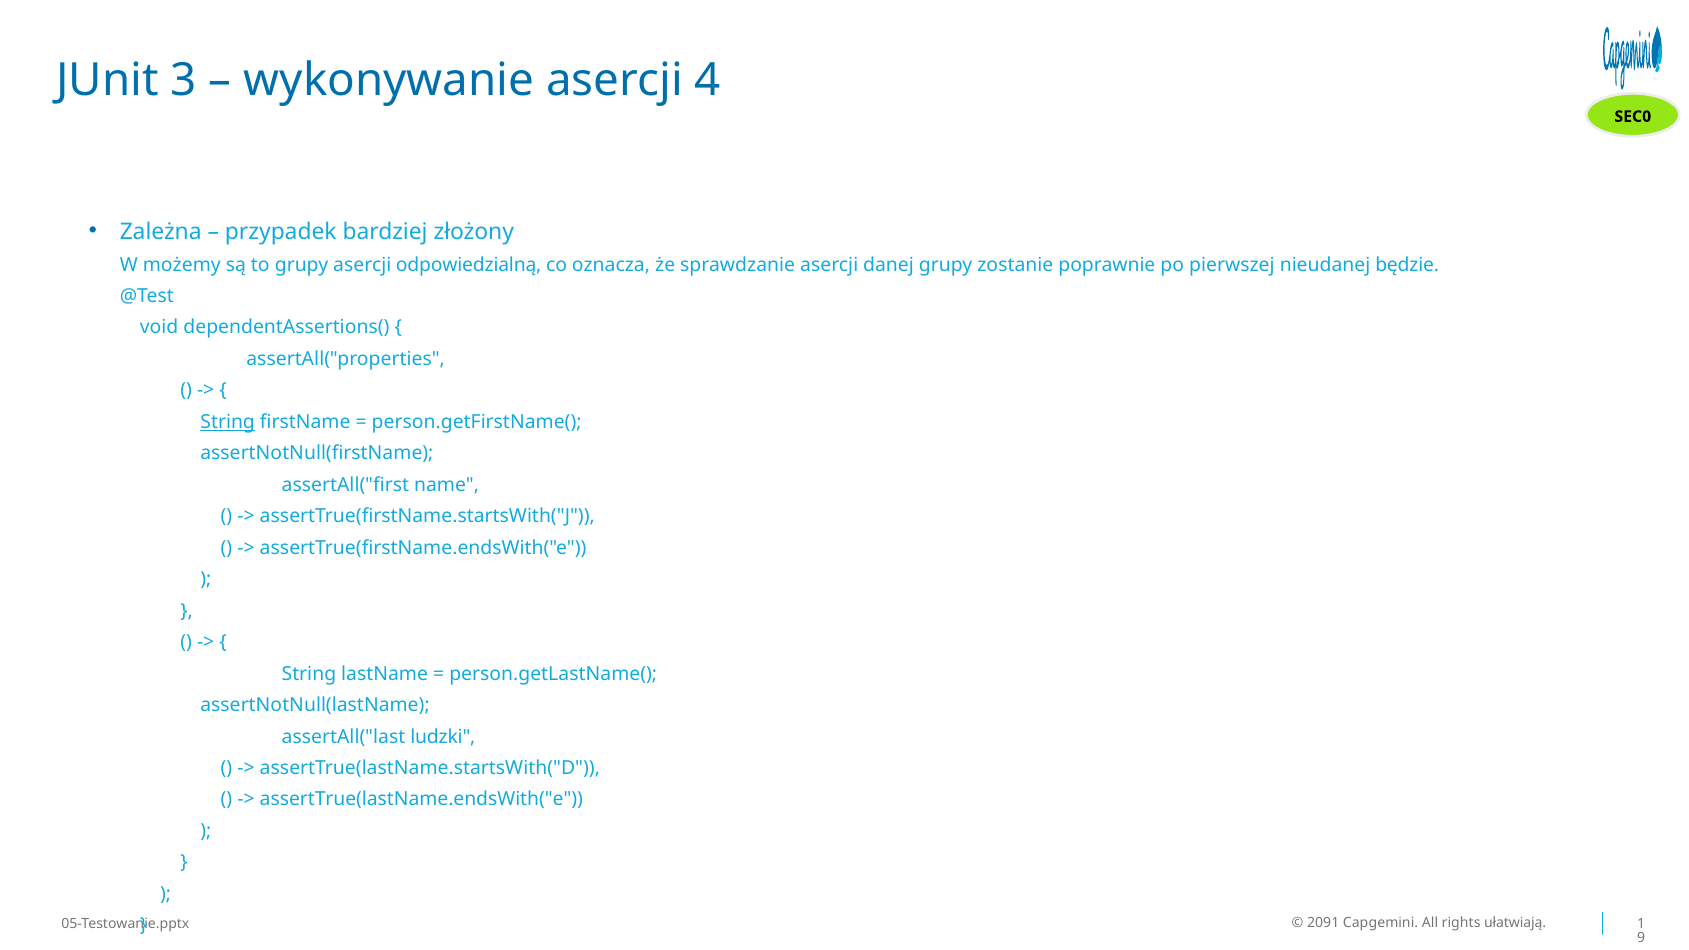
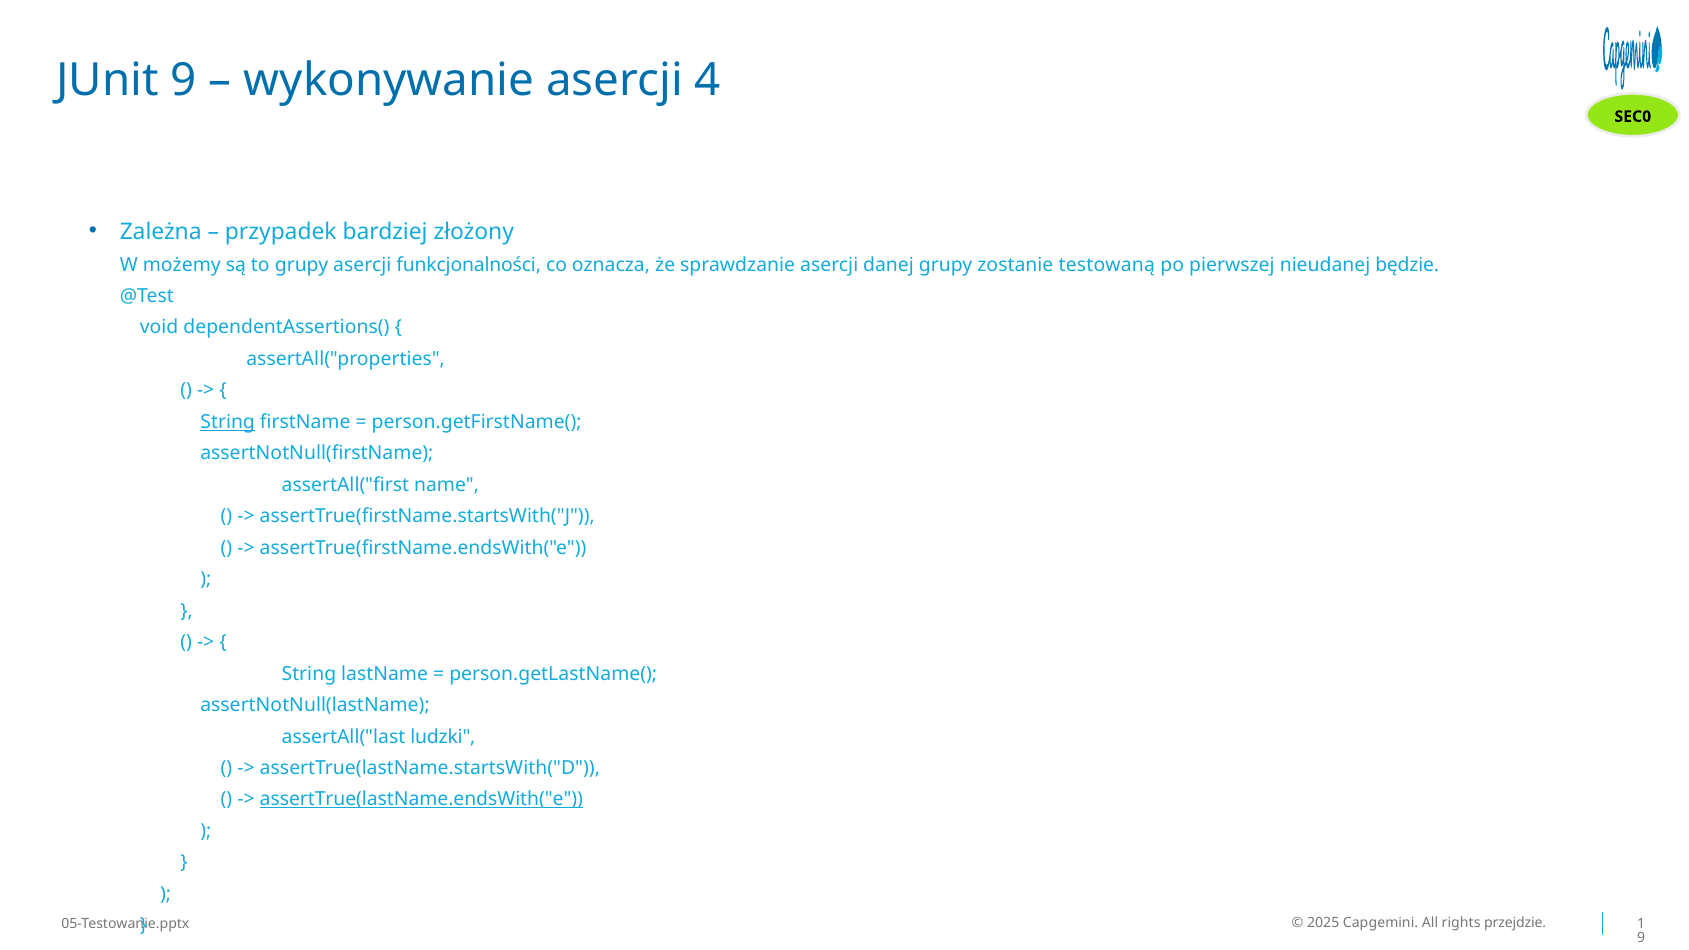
JUnit 3: 3 -> 9
odpowiedzialną: odpowiedzialną -> funkcjonalności
poprawnie: poprawnie -> testowaną
assertTrue(lastName.endsWith("e underline: none -> present
2091: 2091 -> 2025
ułatwiają: ułatwiają -> przejdzie
